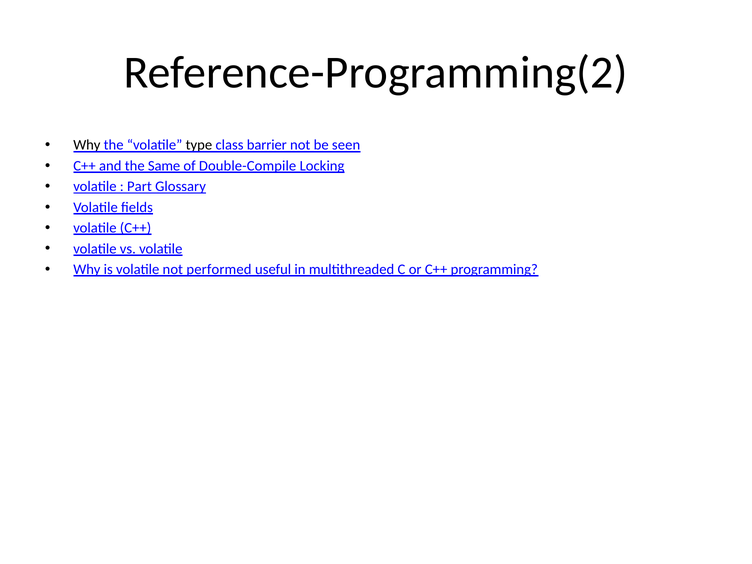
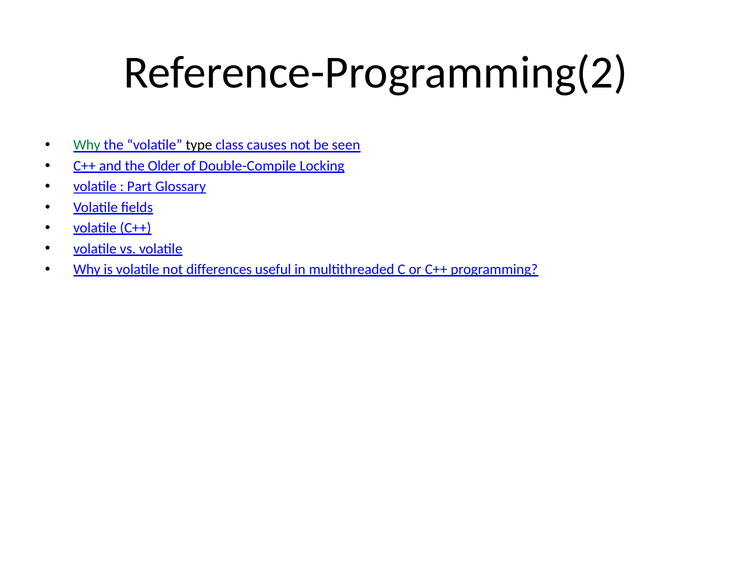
Why at (87, 145) colour: black -> green
barrier: barrier -> causes
Same: Same -> Older
performed: performed -> differences
